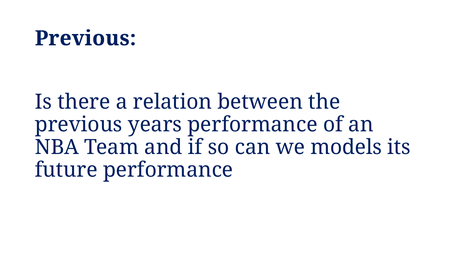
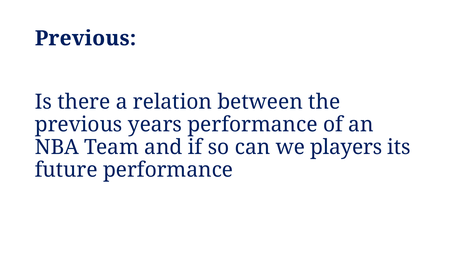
models: models -> players
